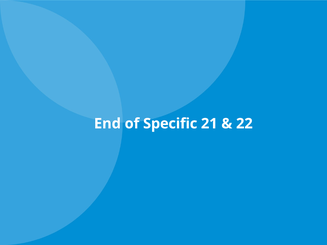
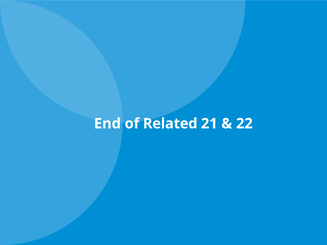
Specific: Specific -> Related
